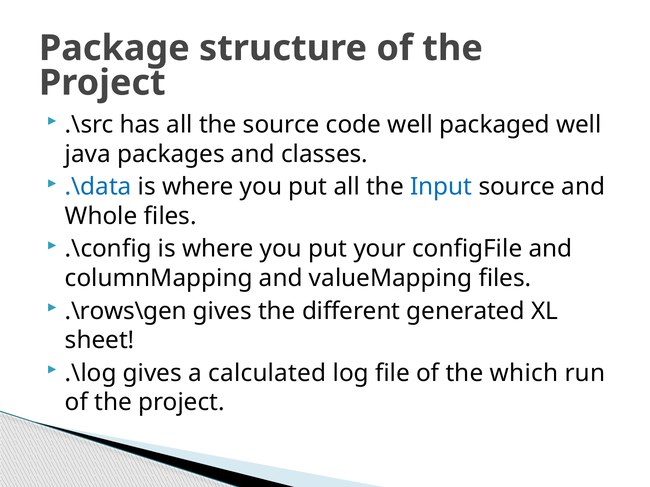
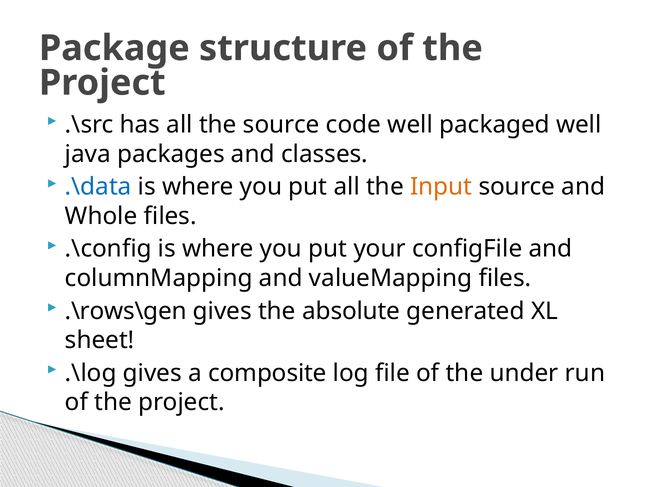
Input colour: blue -> orange
different: different -> absolute
calculated: calculated -> composite
which: which -> under
